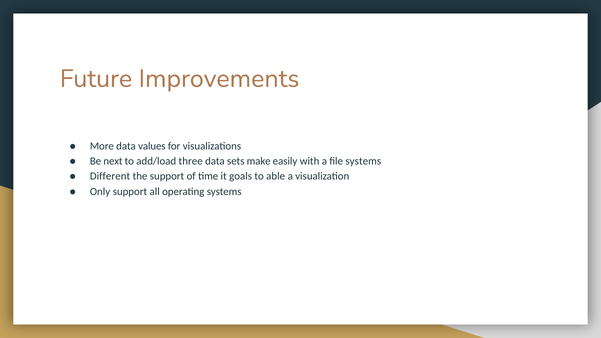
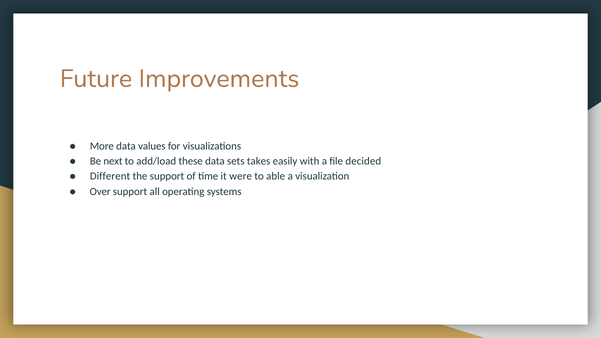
three: three -> these
make: make -> takes
file systems: systems -> decided
goals: goals -> were
Only: Only -> Over
